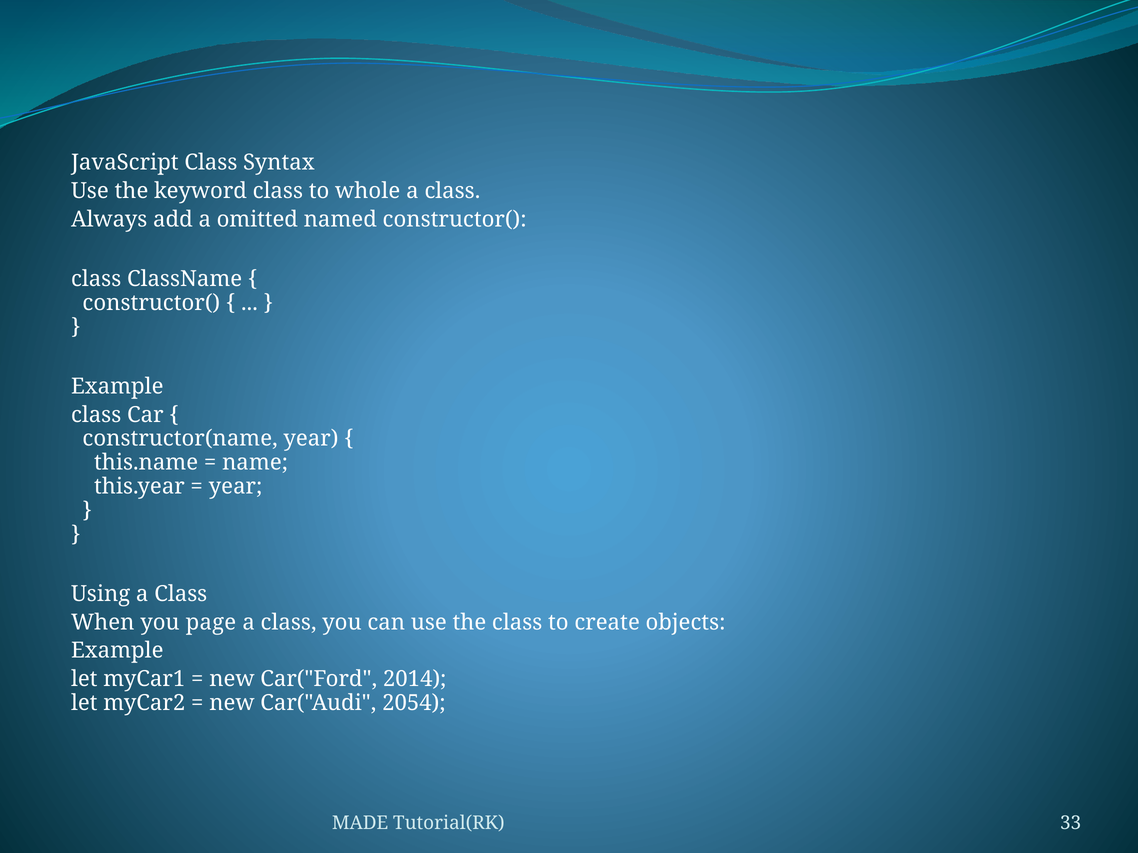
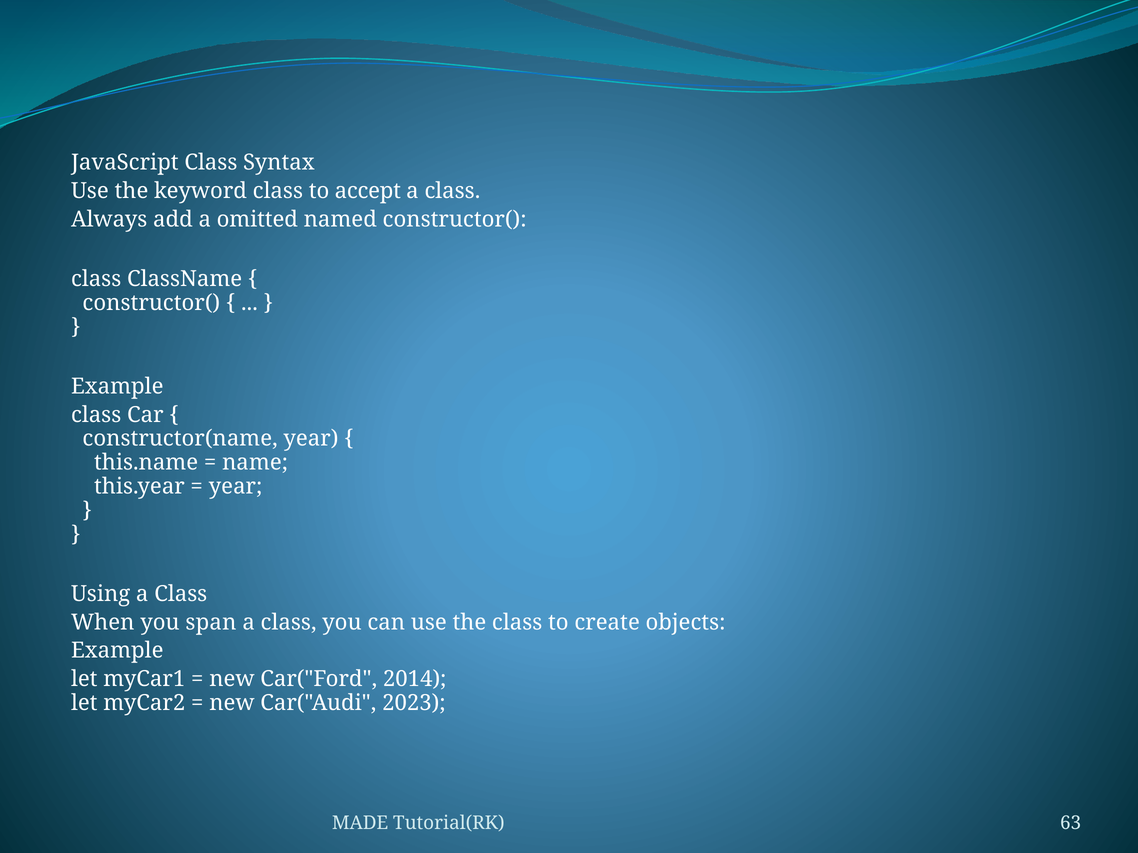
whole: whole -> accept
page: page -> span
2054: 2054 -> 2023
33: 33 -> 63
